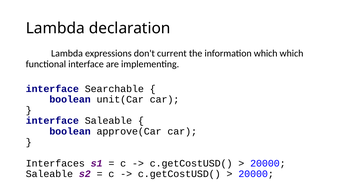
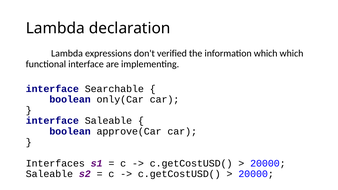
current: current -> verified
unit(Car: unit(Car -> only(Car
